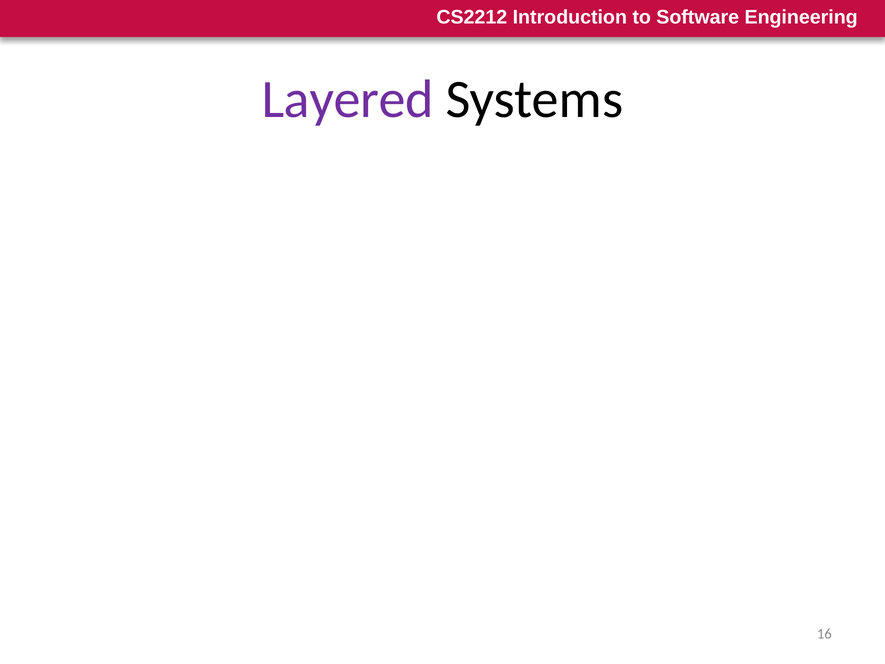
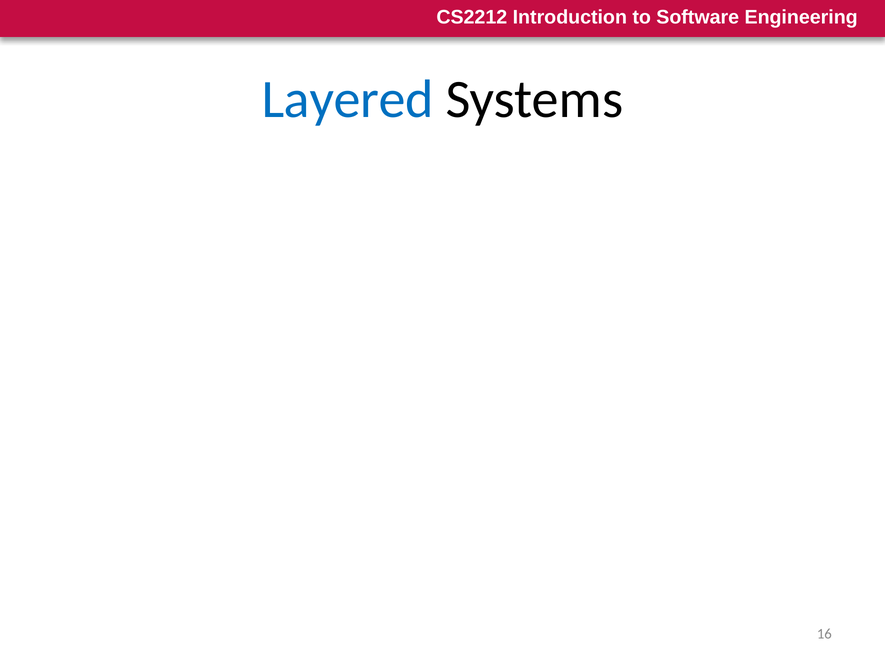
Layered at (348, 100) colour: purple -> blue
